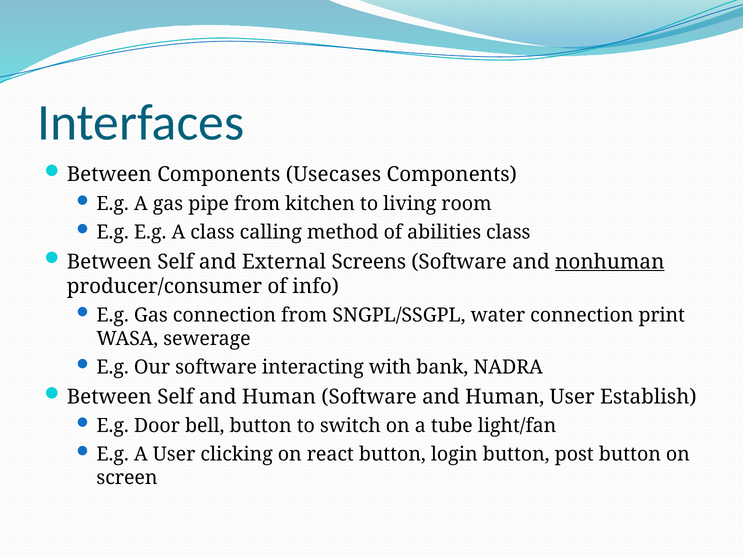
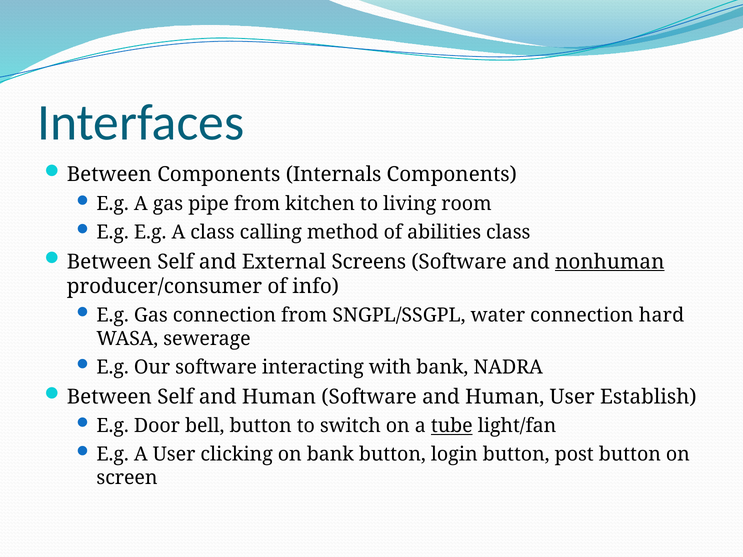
Usecases: Usecases -> Internals
print: print -> hard
tube underline: none -> present
on react: react -> bank
